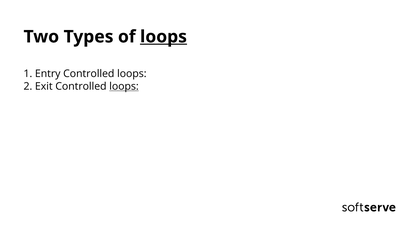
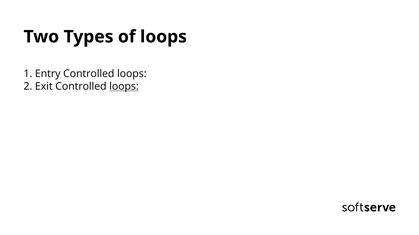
loops at (164, 37) underline: present -> none
